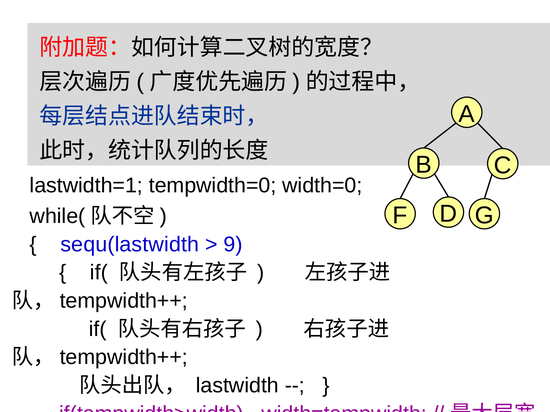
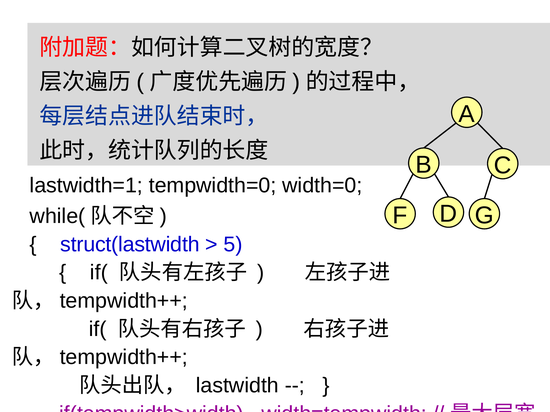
sequ(lastwidth: sequ(lastwidth -> struct(lastwidth
9: 9 -> 5
